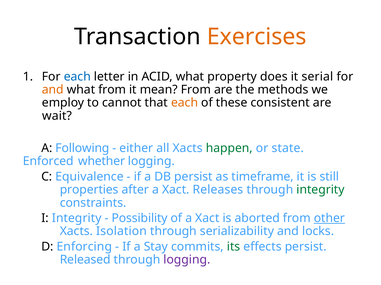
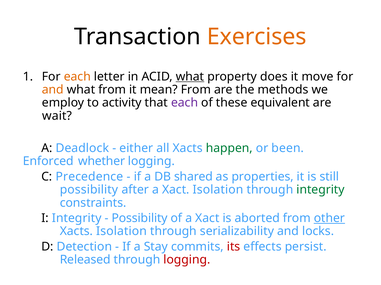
each at (77, 77) colour: blue -> orange
what at (190, 77) underline: none -> present
serial: serial -> move
cannot: cannot -> activity
each at (185, 103) colour: orange -> purple
consistent: consistent -> equivalent
Following: Following -> Deadlock
state: state -> been
Equivalence: Equivalence -> Precedence
DB persist: persist -> shared
timeframe: timeframe -> properties
properties at (89, 190): properties -> possibility
Xact Releases: Releases -> Isolation
Enforcing: Enforcing -> Detection
its colour: green -> red
logging at (187, 260) colour: purple -> red
